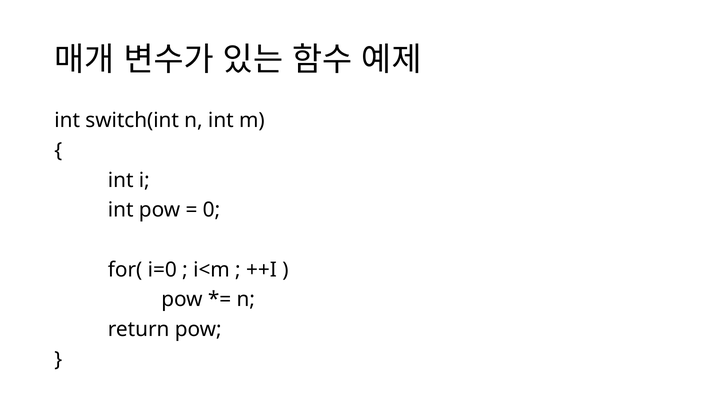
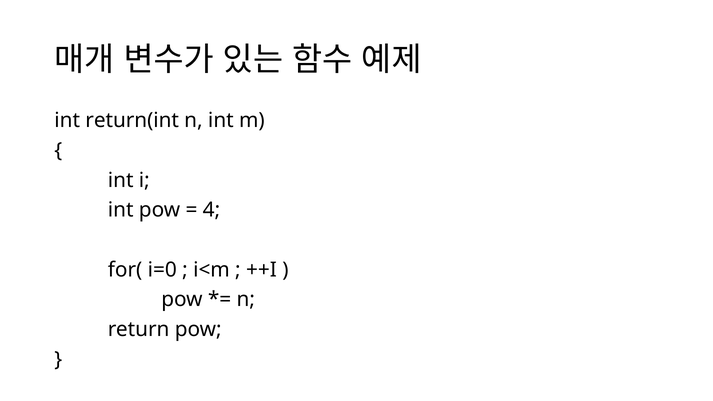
switch(int: switch(int -> return(int
0: 0 -> 4
